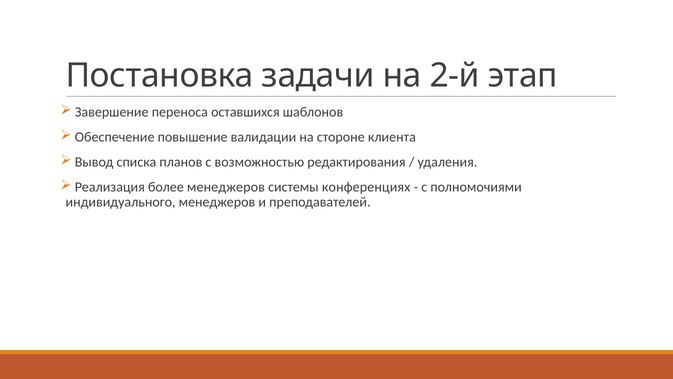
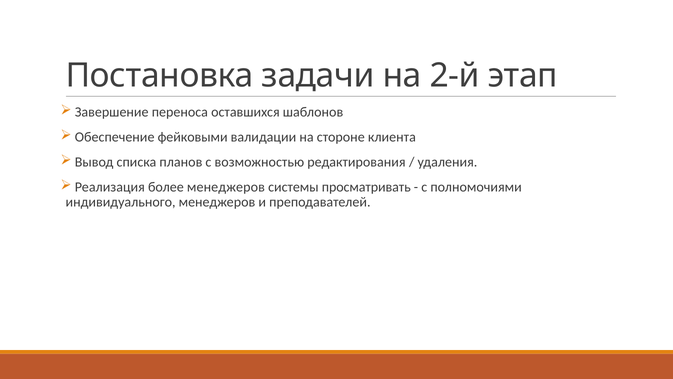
повышение: повышение -> фейковыми
конференциях: конференциях -> просматривать
